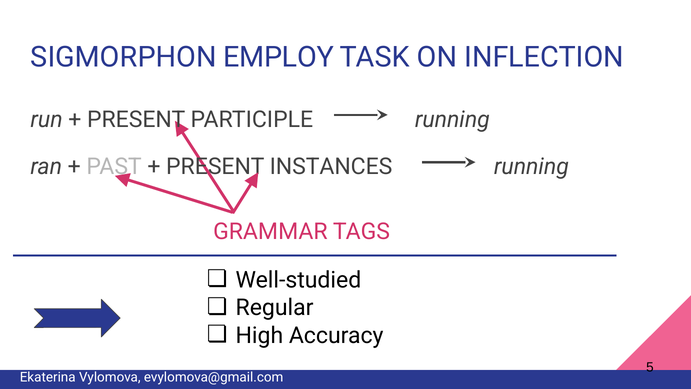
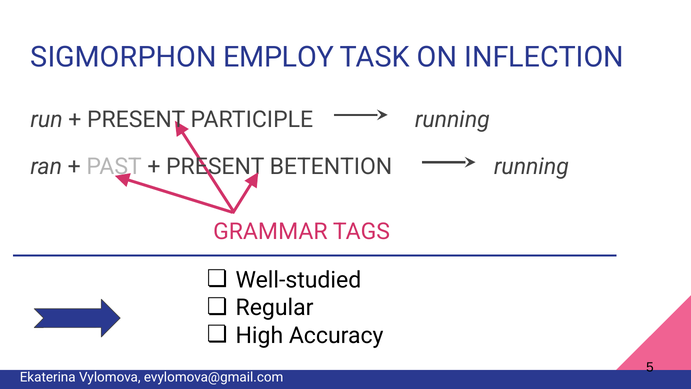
INSTANCES: INSTANCES -> BETENTION
